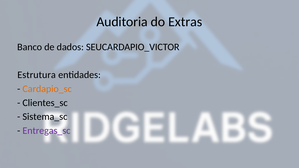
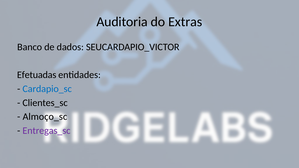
Estrutura: Estrutura -> Efetuadas
Cardapio_sc colour: orange -> blue
Sistema_sc: Sistema_sc -> Almoço_sc
